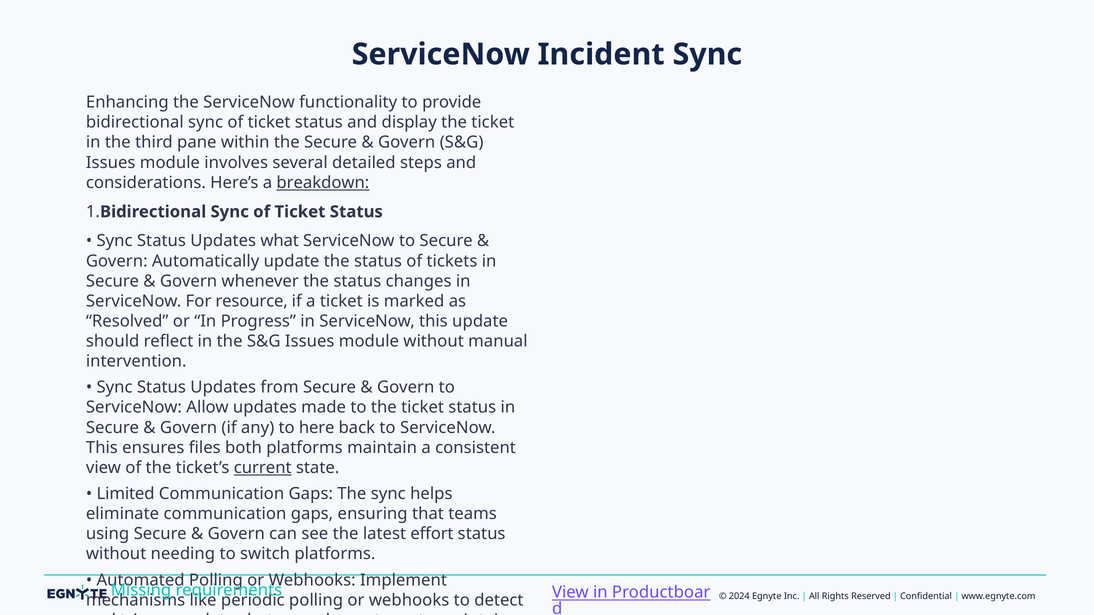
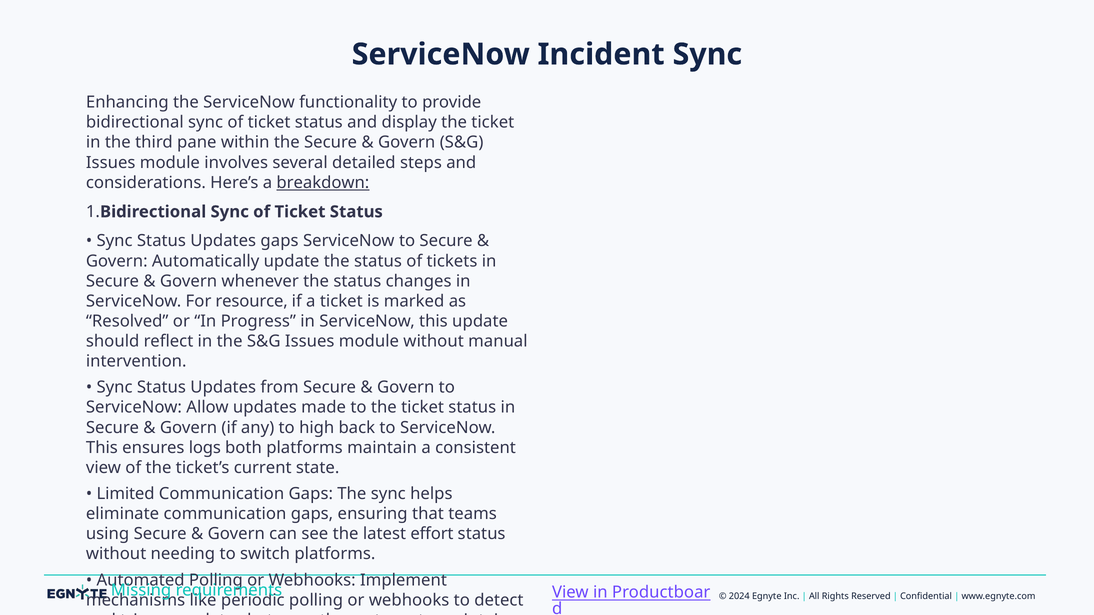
Updates what: what -> gaps
here: here -> high
files: files -> logs
current underline: present -> none
